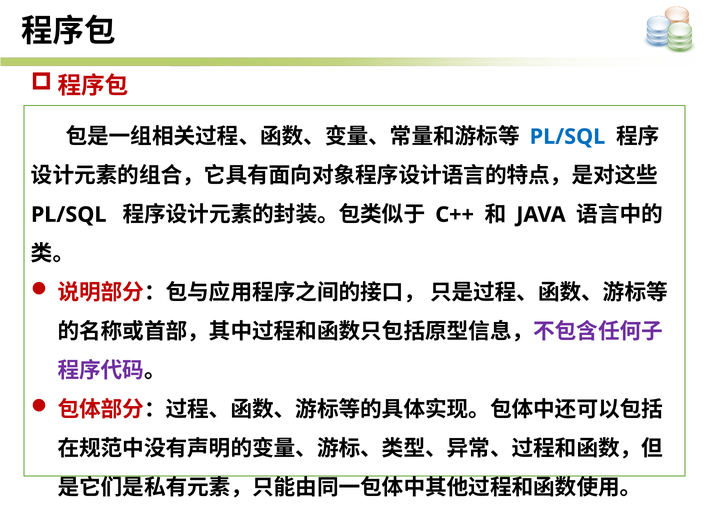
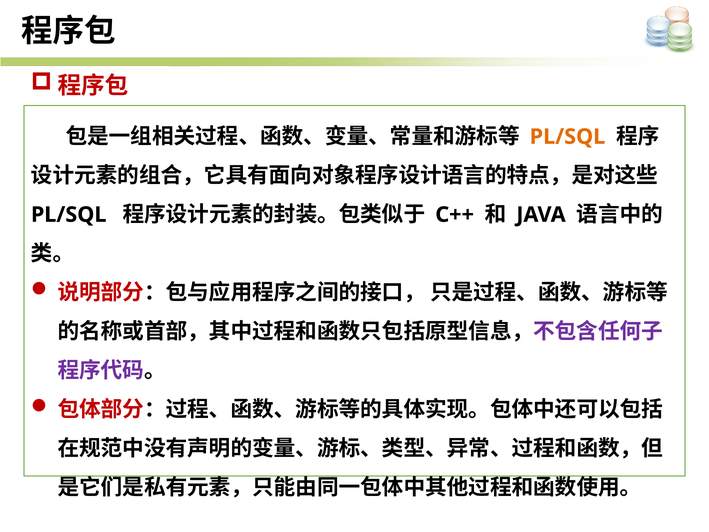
PL/SQL at (567, 137) colour: blue -> orange
